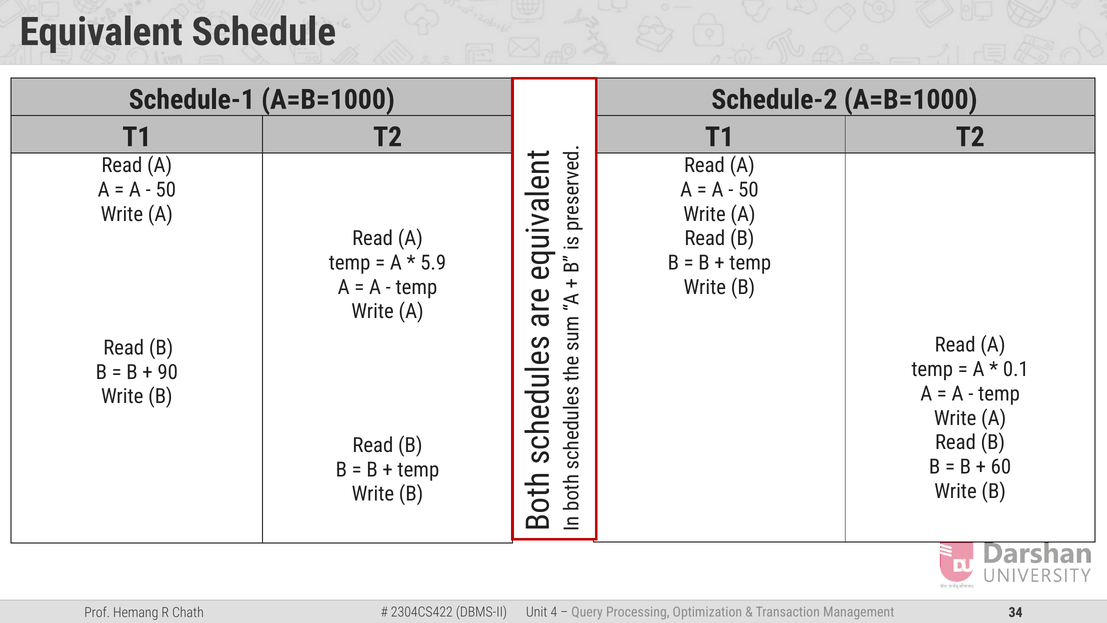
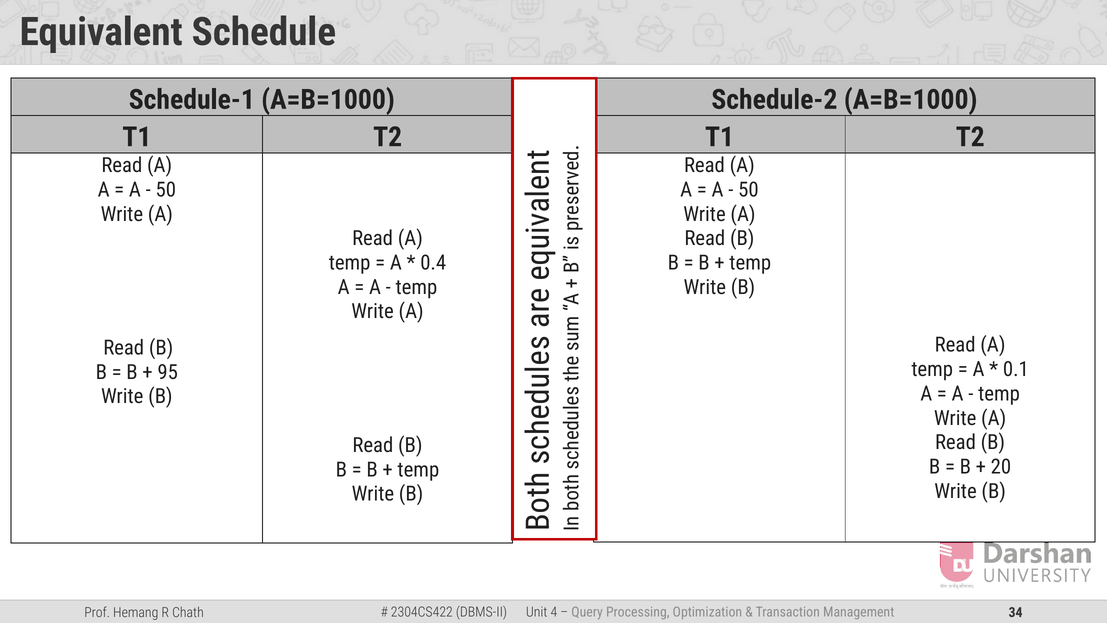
5.9: 5.9 -> 0.4
90: 90 -> 95
60: 60 -> 20
